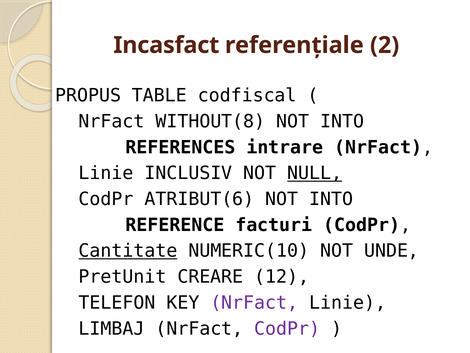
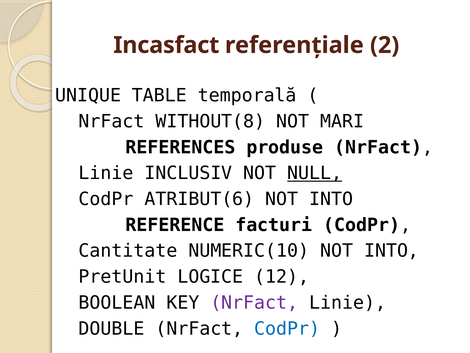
PROPUS: PROPUS -> UNIQUE
codfiscal: codfiscal -> temporală
INTO at (342, 121): INTO -> MARI
intrare: intrare -> produse
Cantitate underline: present -> none
NUMERIC(10 NOT UNDE: UNDE -> INTO
CREARE: CREARE -> LOGICE
TELEFON: TELEFON -> BOOLEAN
LIMBAJ: LIMBAJ -> DOUBLE
CodPr at (287, 328) colour: purple -> blue
